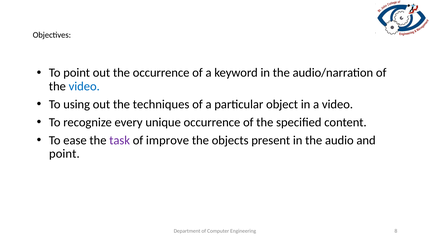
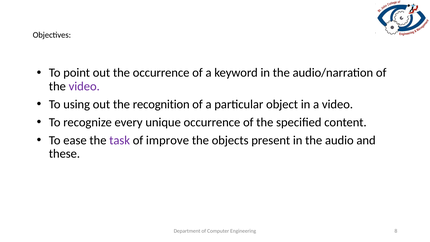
video at (84, 86) colour: blue -> purple
techniques: techniques -> recognition
point at (64, 154): point -> these
